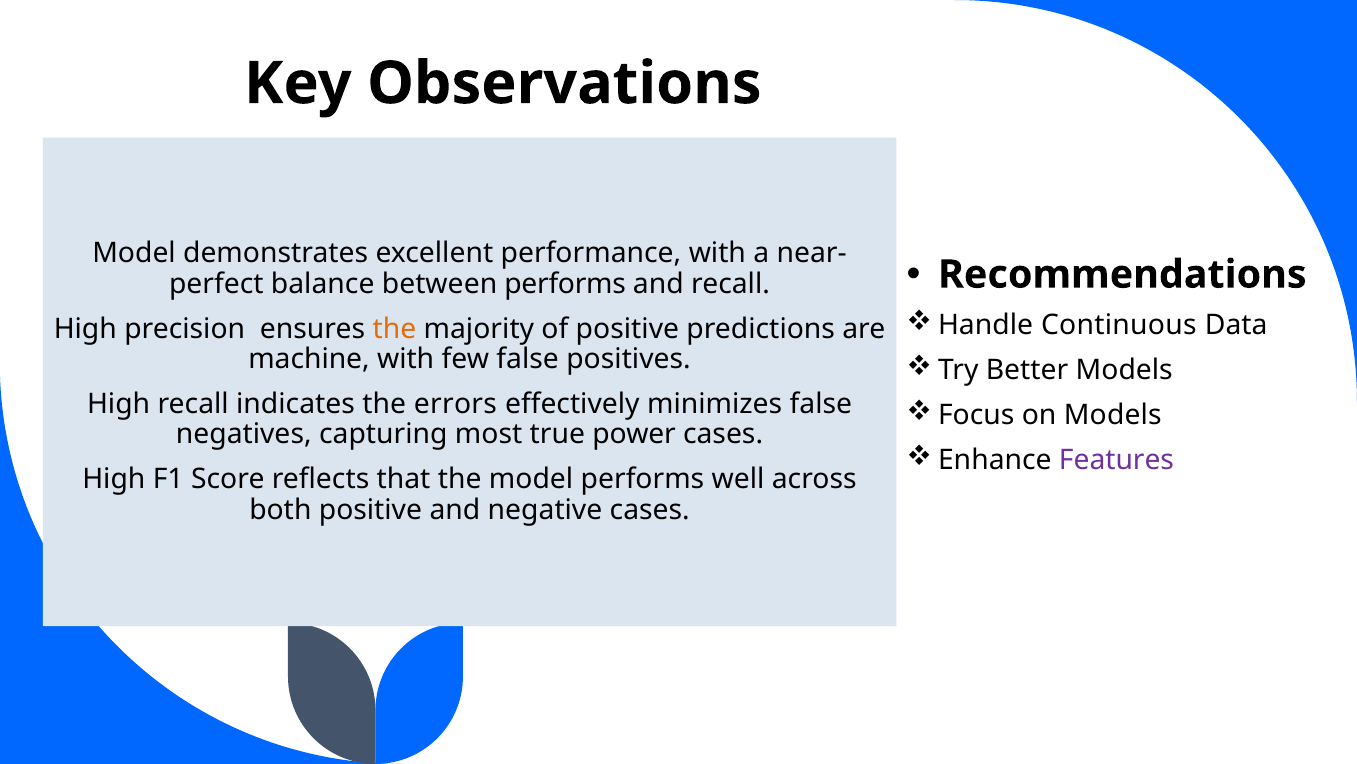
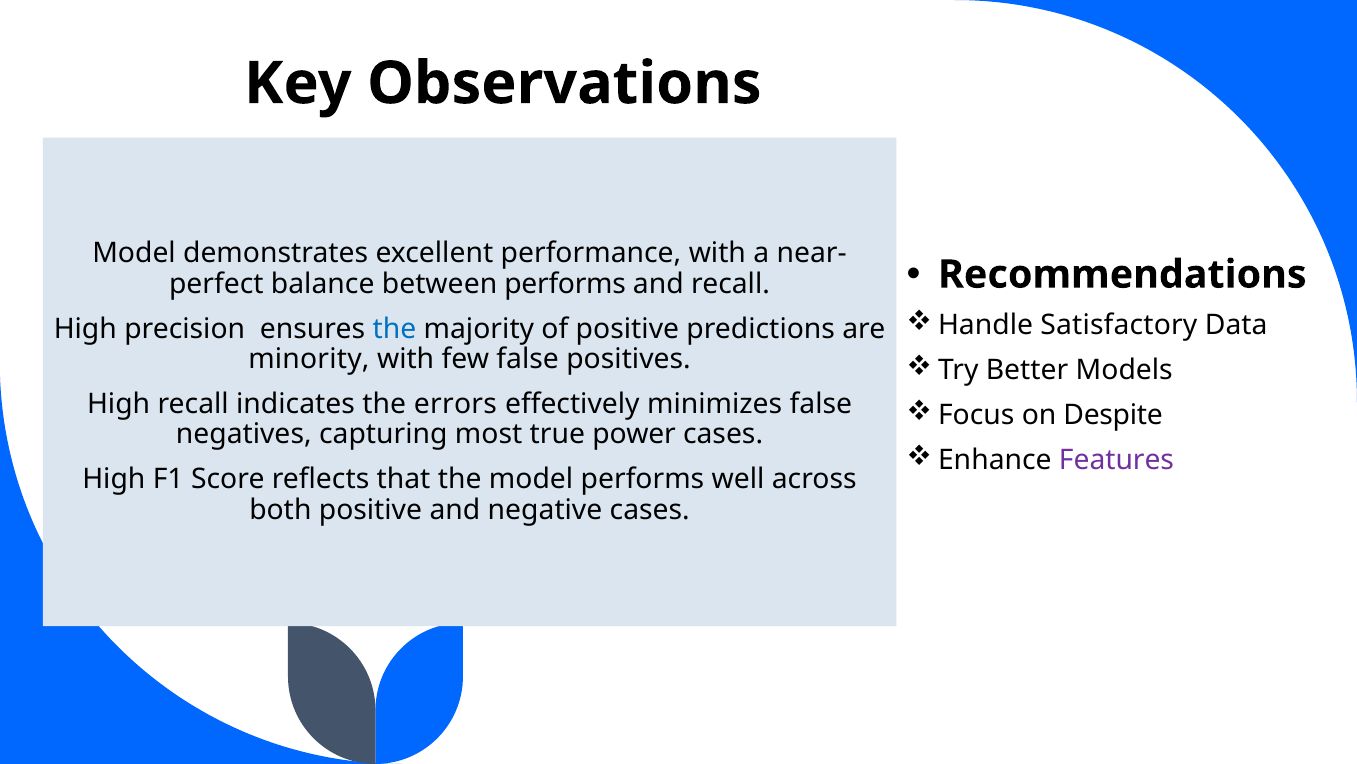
Continuous: Continuous -> Satisfactory
the at (394, 328) colour: orange -> blue
machine: machine -> minority
on Models: Models -> Despite
